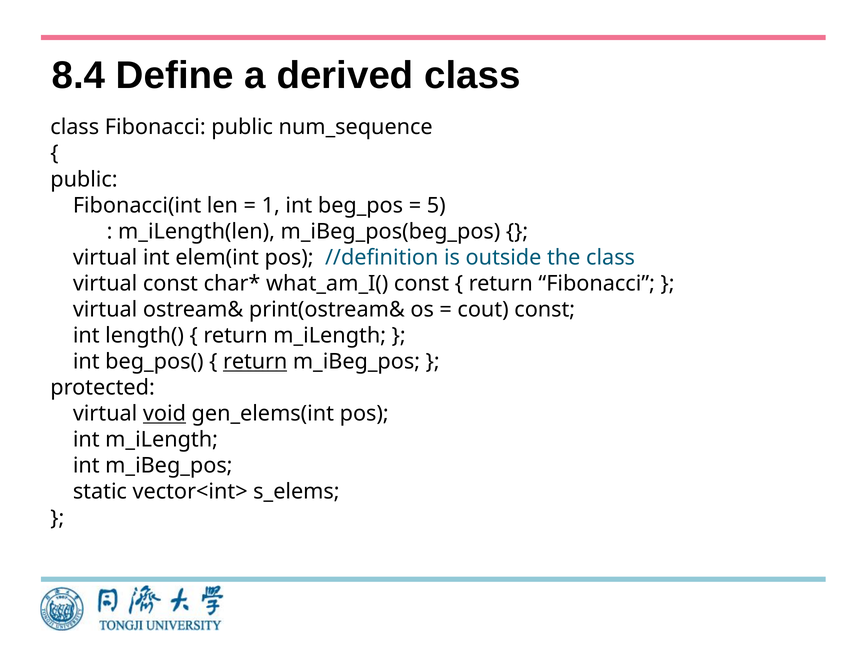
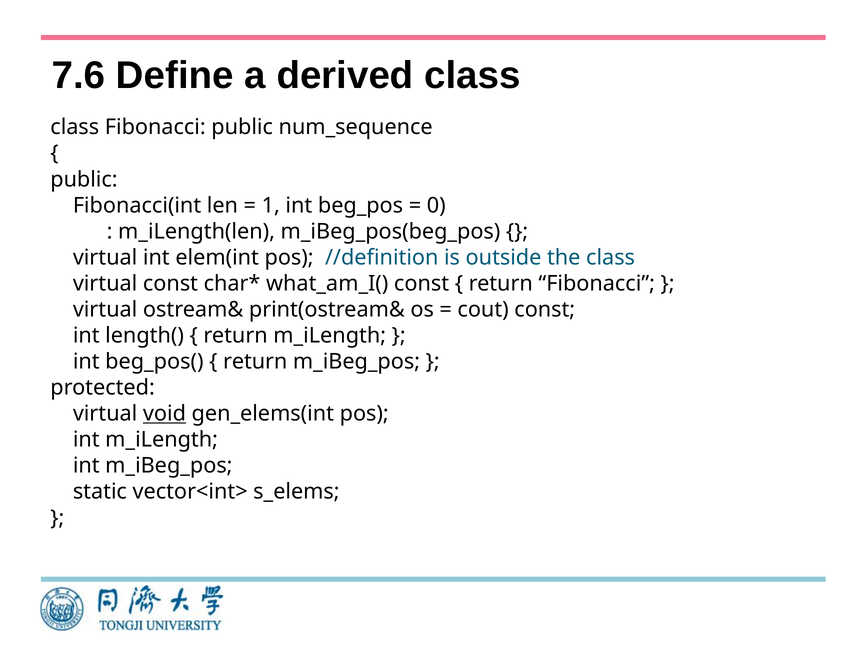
8.4: 8.4 -> 7.6
5: 5 -> 0
return at (255, 361) underline: present -> none
